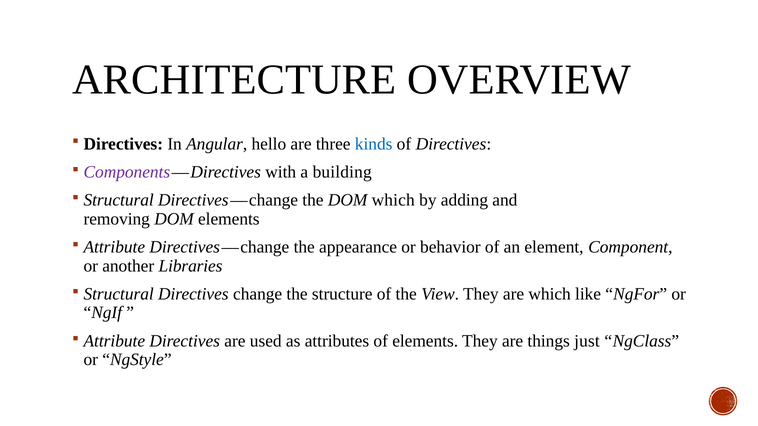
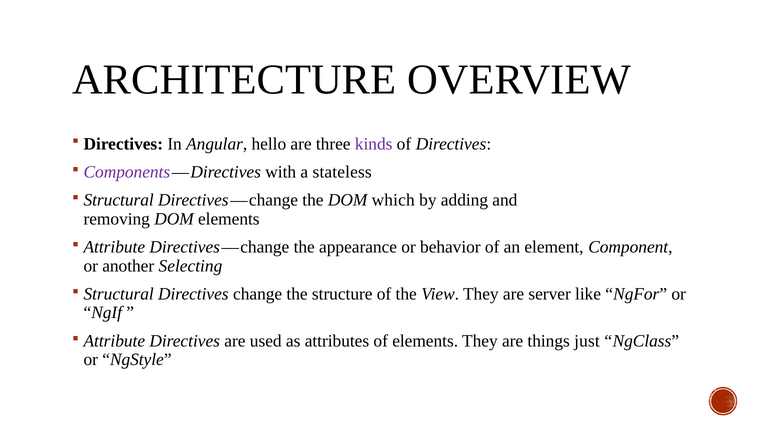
kinds colour: blue -> purple
building: building -> stateless
Libraries: Libraries -> Selecting
are which: which -> server
